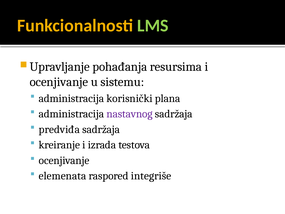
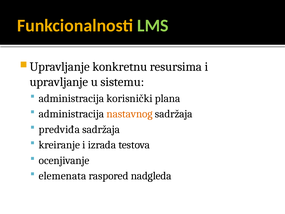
pohađanja: pohađanja -> konkretnu
ocenjivanje at (59, 82): ocenjivanje -> upravljanje
nastavnog colour: purple -> orange
integriše: integriše -> nadgleda
